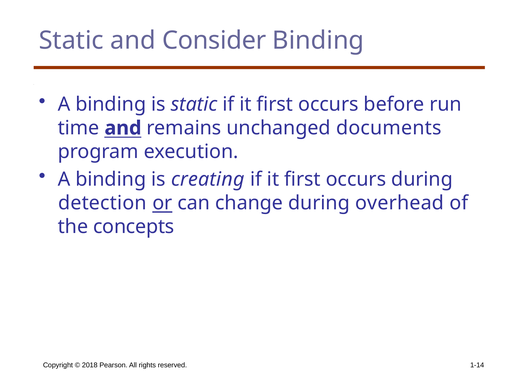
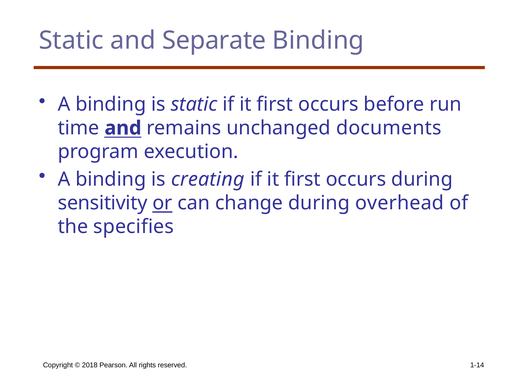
Consider: Consider -> Separate
detection: detection -> sensitivity
concepts: concepts -> specifies
